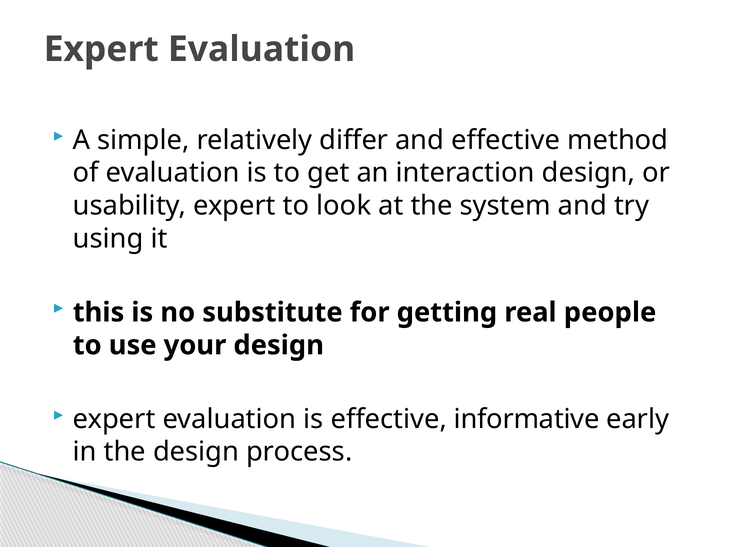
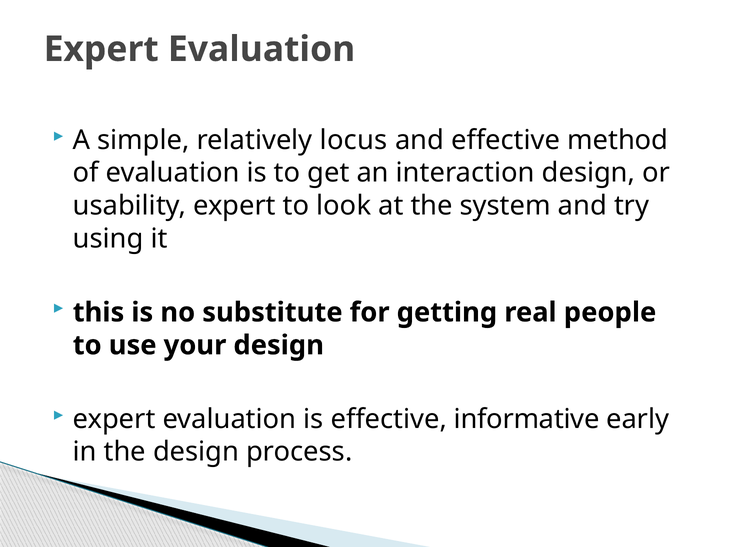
differ: differ -> locus
